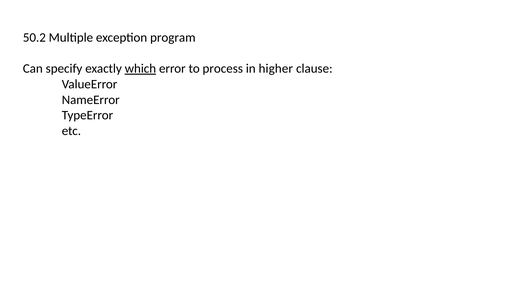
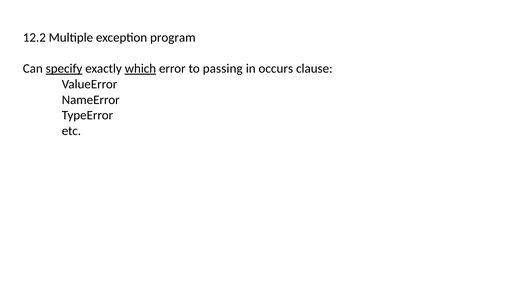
50.2: 50.2 -> 12.2
specify underline: none -> present
process: process -> passing
higher: higher -> occurs
